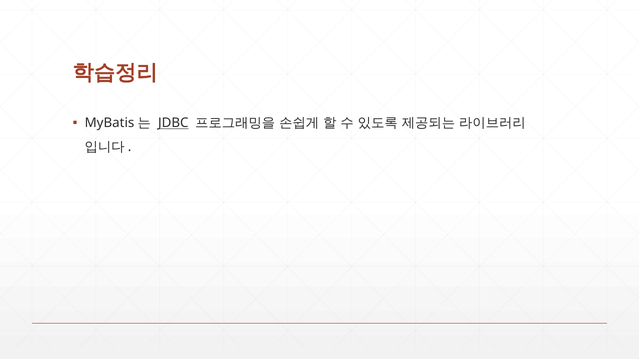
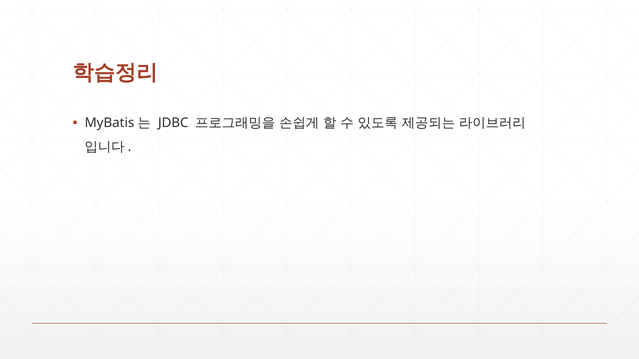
JDBC underline: present -> none
